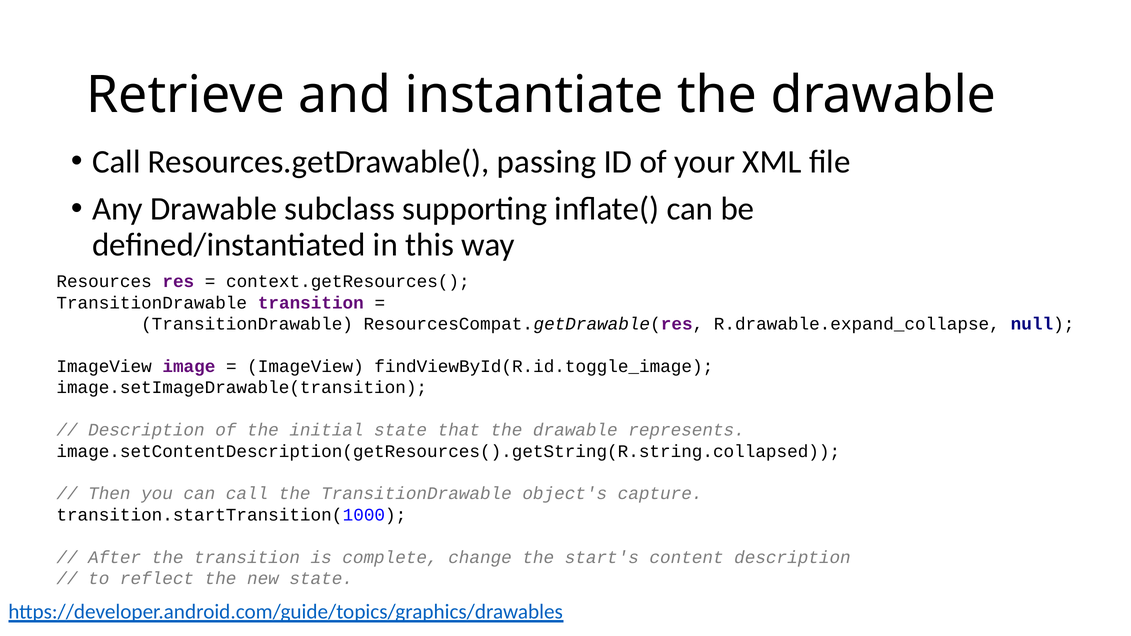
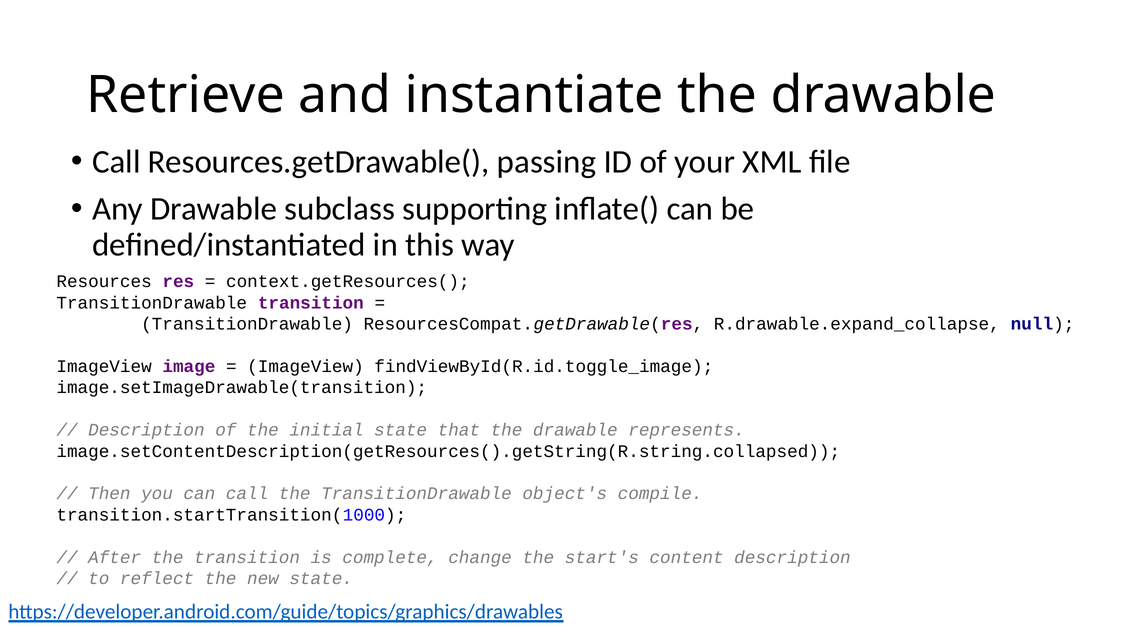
capture: capture -> compile
